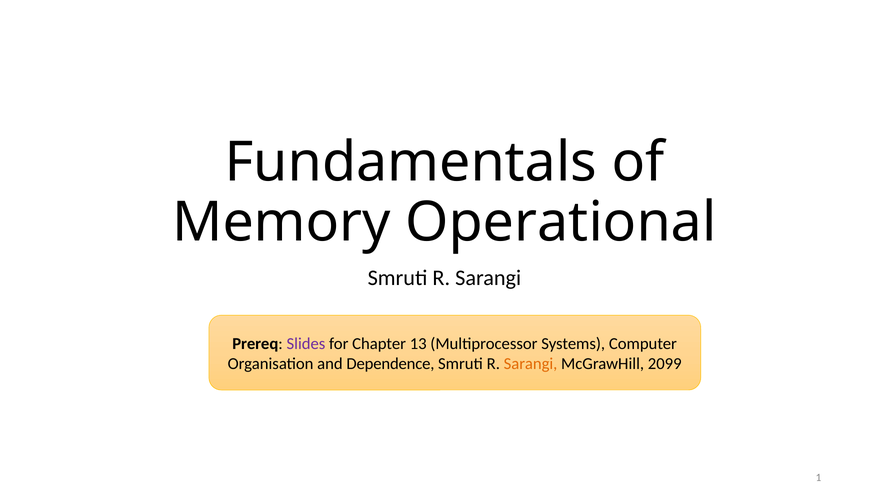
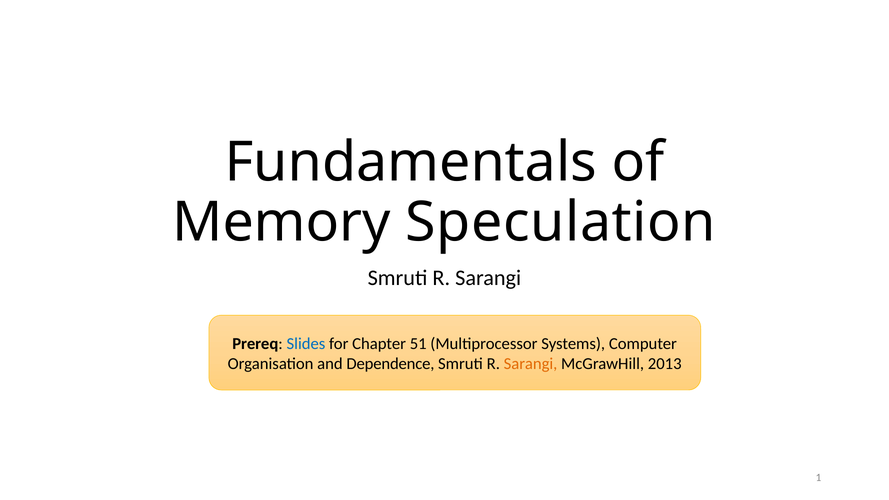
Operational: Operational -> Speculation
Slides colour: purple -> blue
13: 13 -> 51
2099: 2099 -> 2013
